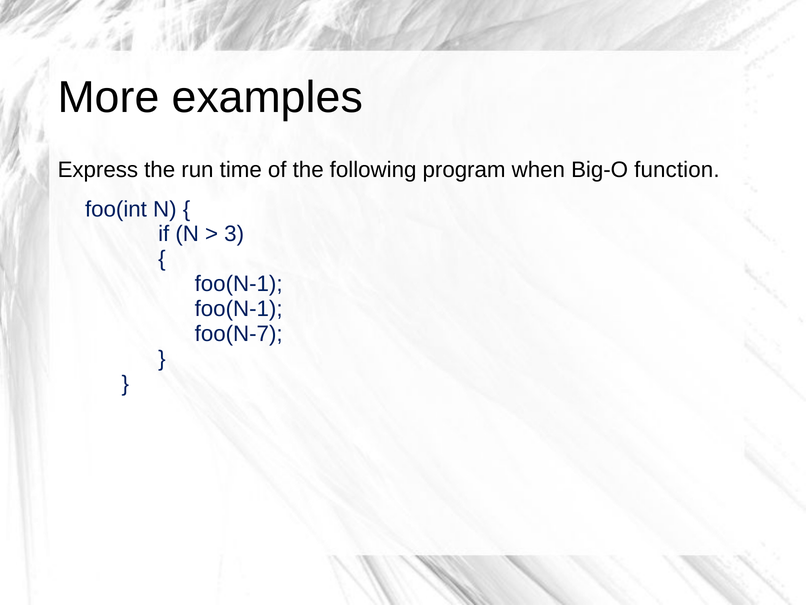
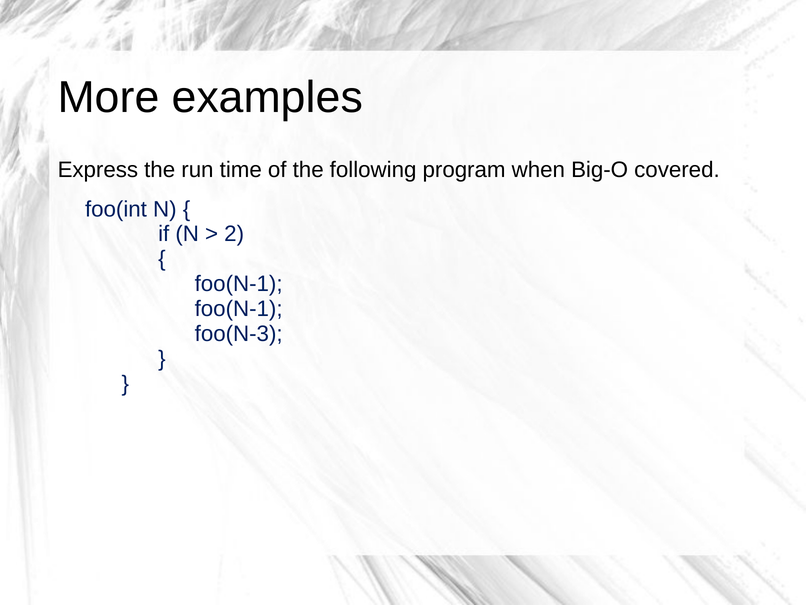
function: function -> covered
3: 3 -> 2
foo(N-7: foo(N-7 -> foo(N-3
